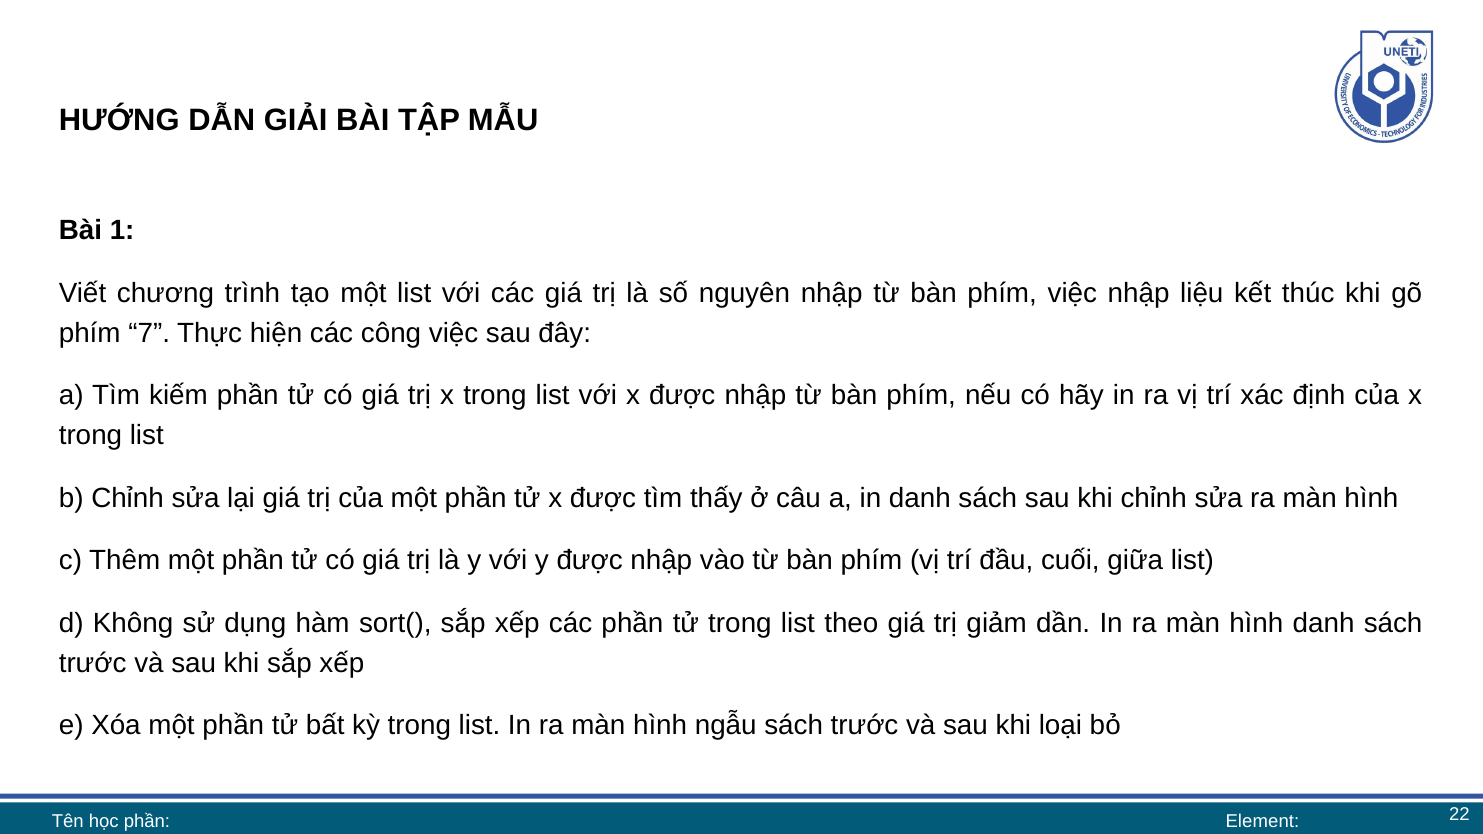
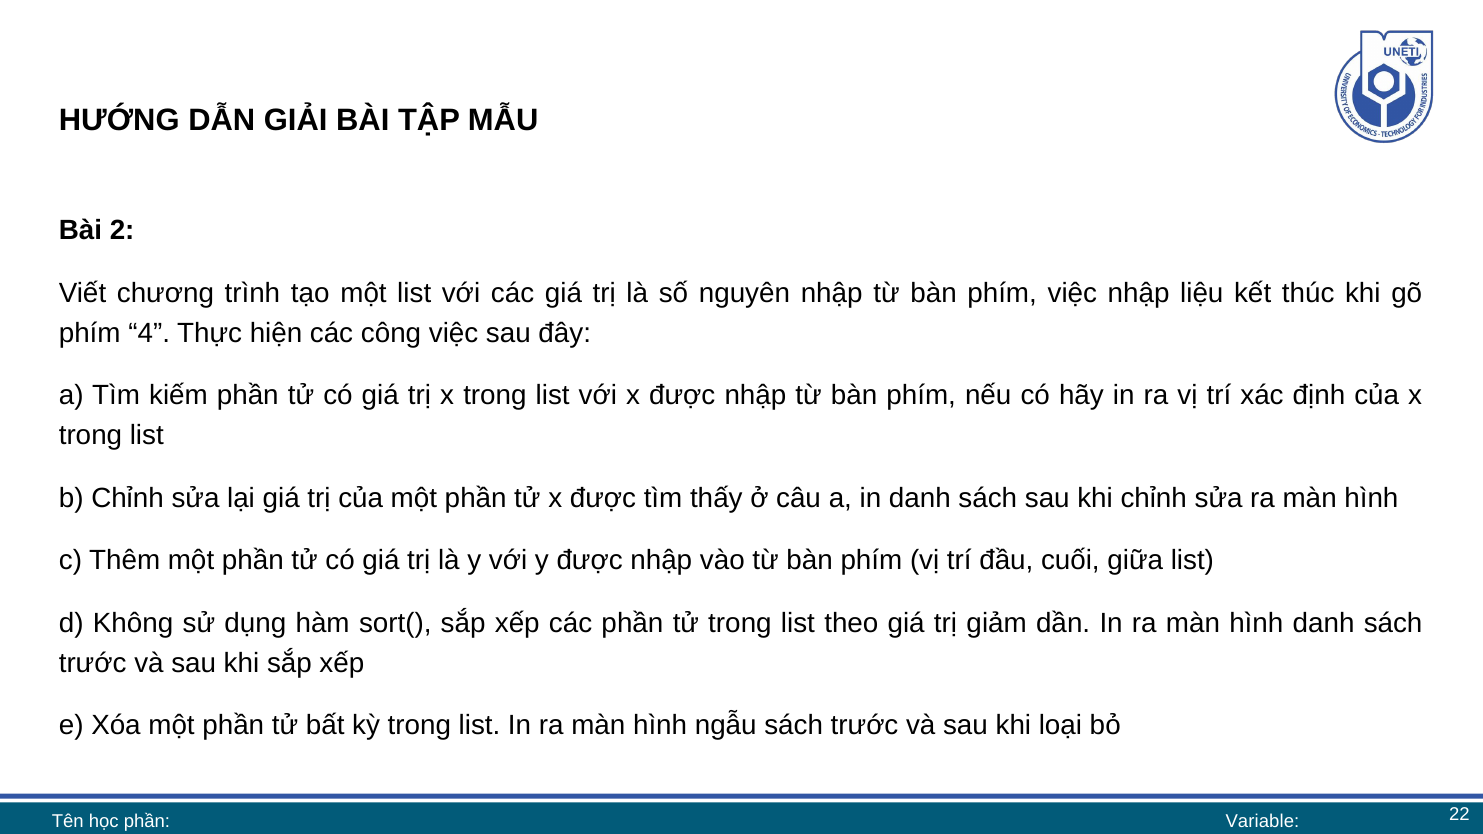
1: 1 -> 2
7: 7 -> 4
Element: Element -> Variable
